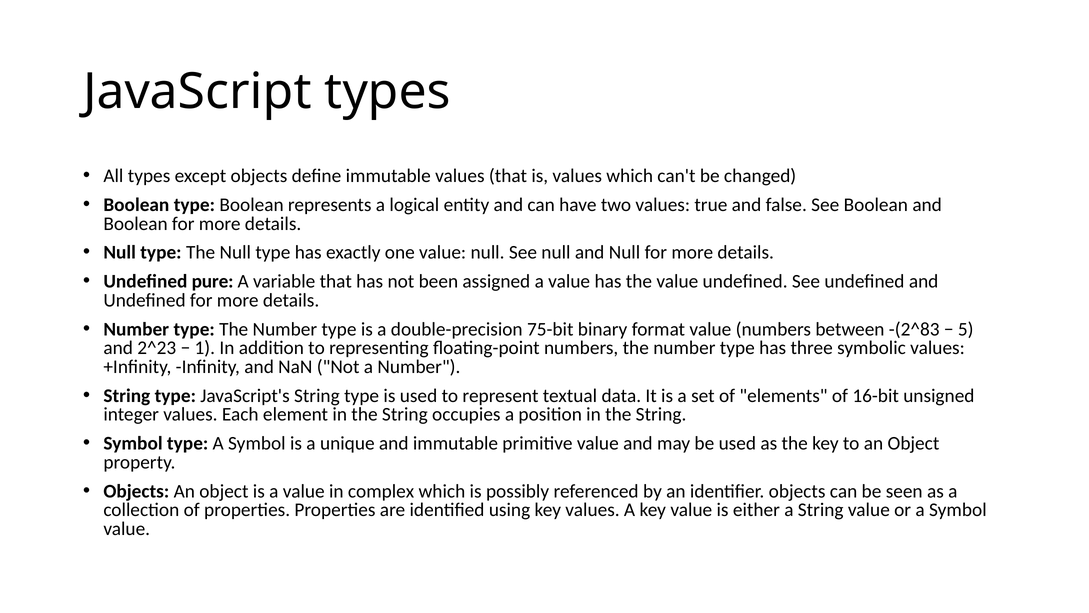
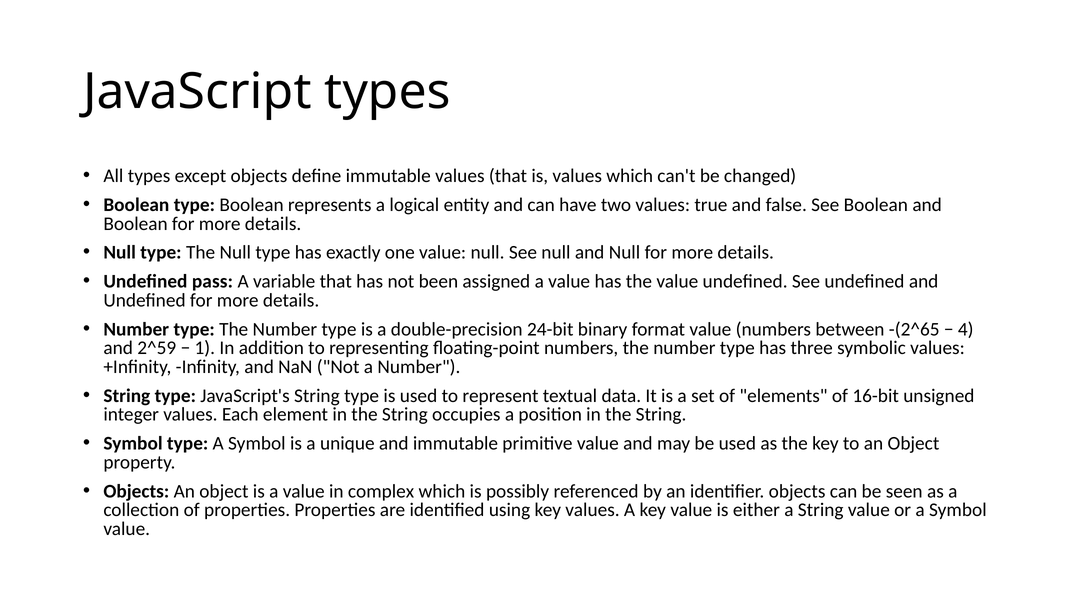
pure: pure -> pass
75-bit: 75-bit -> 24-bit
-(2^83: -(2^83 -> -(2^65
5: 5 -> 4
2^23: 2^23 -> 2^59
